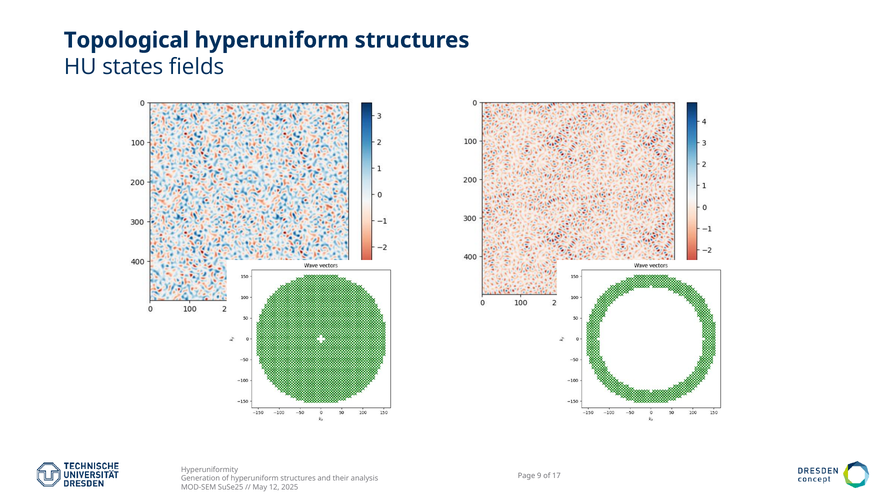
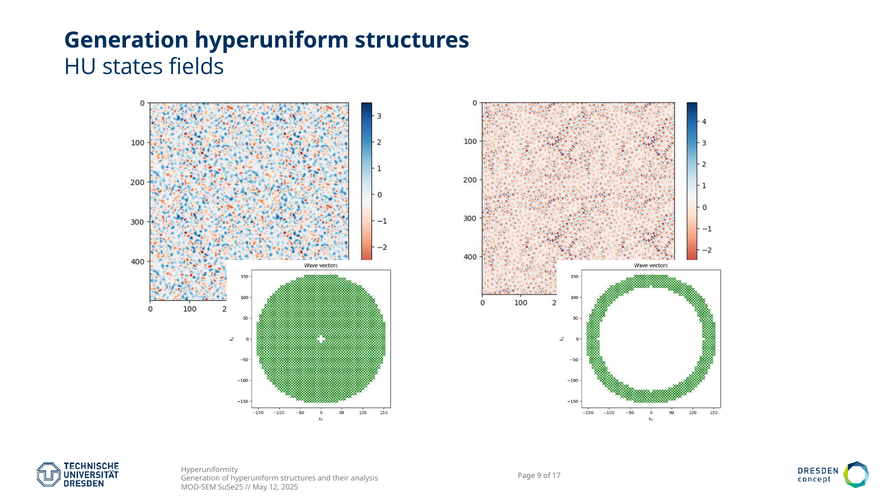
Topological at (126, 40): Topological -> Generation
